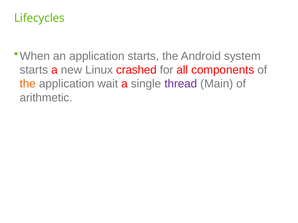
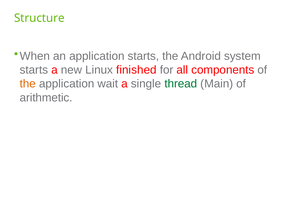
Lifecycles: Lifecycles -> Structure
crashed: crashed -> finished
thread colour: purple -> green
